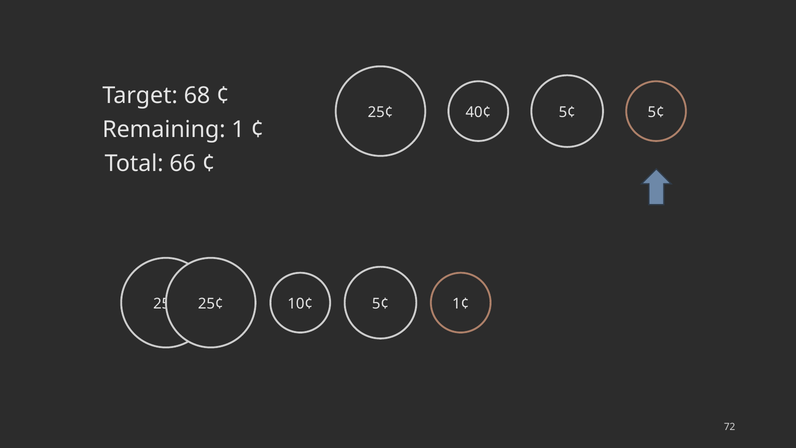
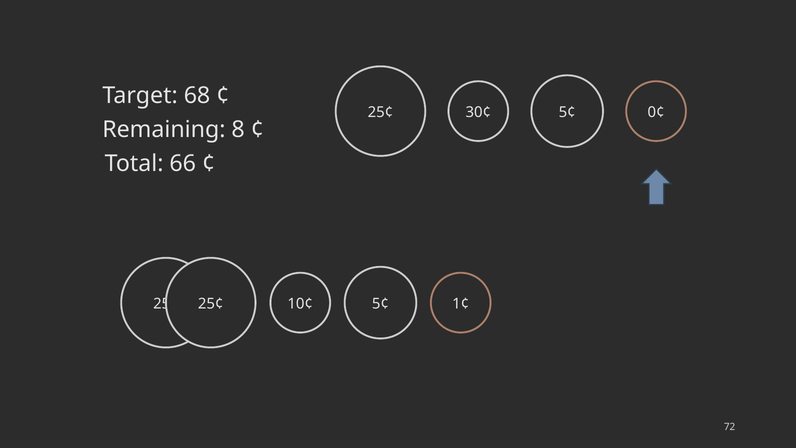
40¢: 40¢ -> 30¢
5¢ at (656, 112): 5¢ -> 0¢
1: 1 -> 8
